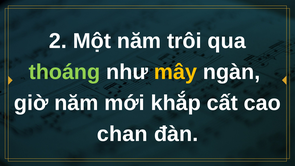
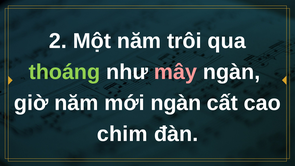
mây colour: yellow -> pink
mới khắp: khắp -> ngàn
chan: chan -> chim
